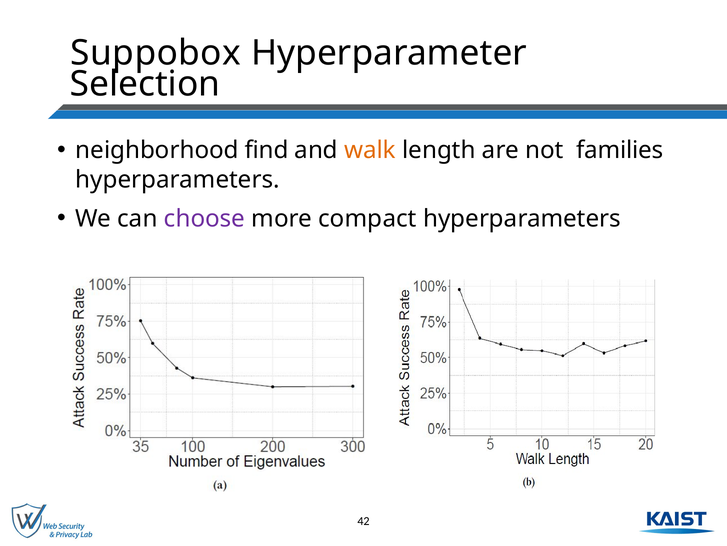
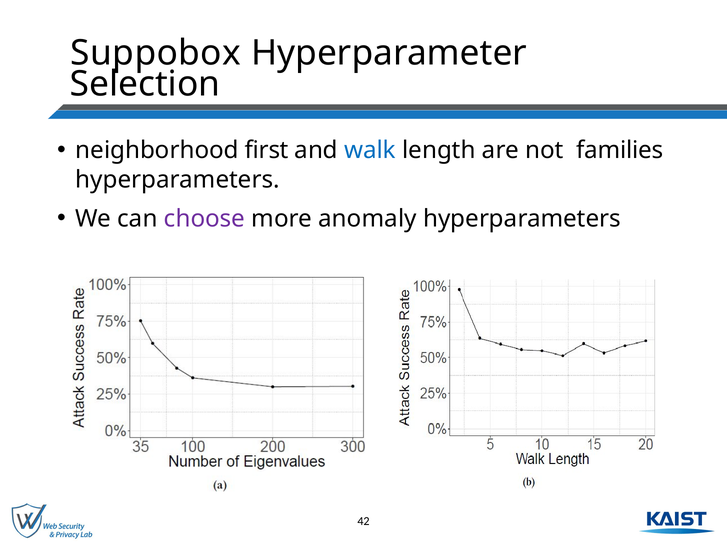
find: find -> first
walk colour: orange -> blue
compact: compact -> anomaly
